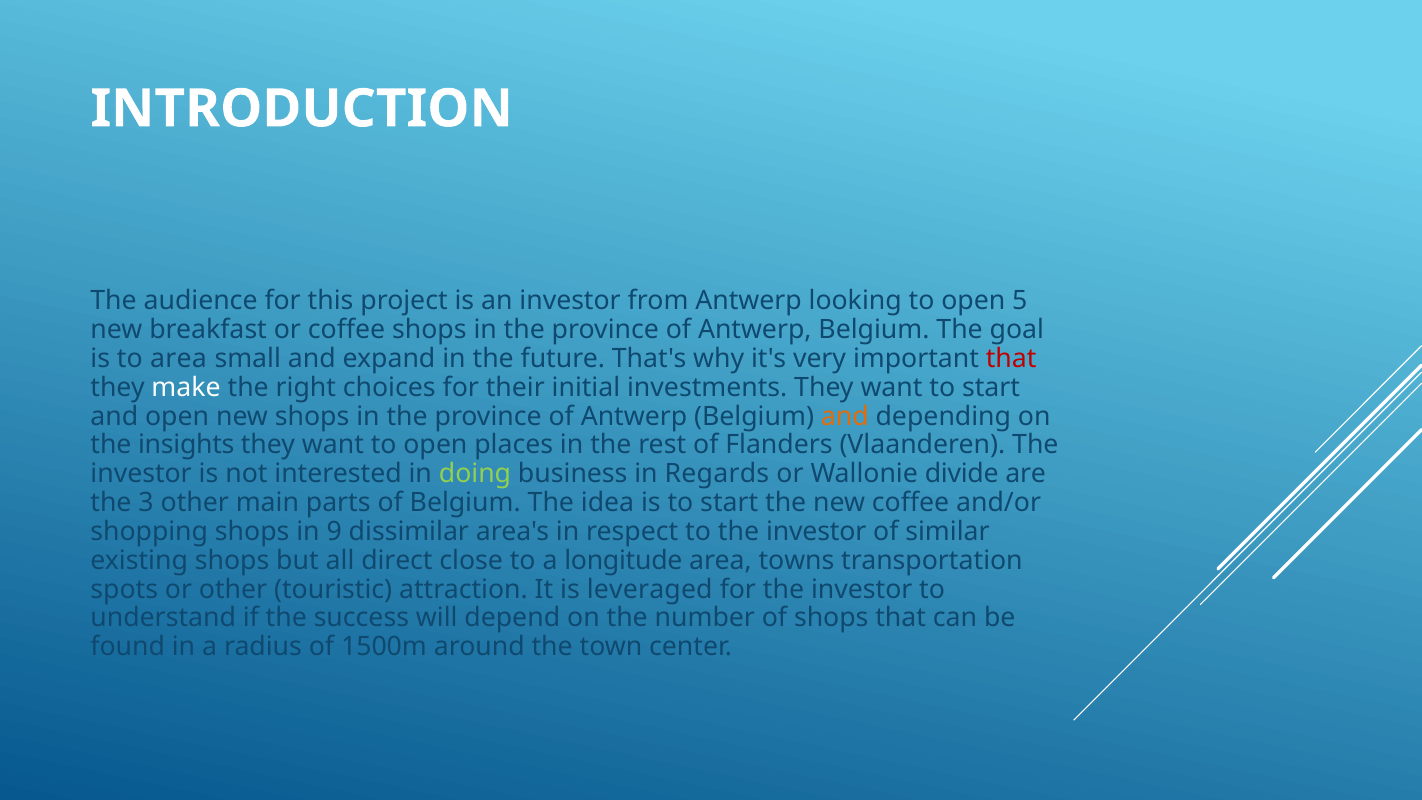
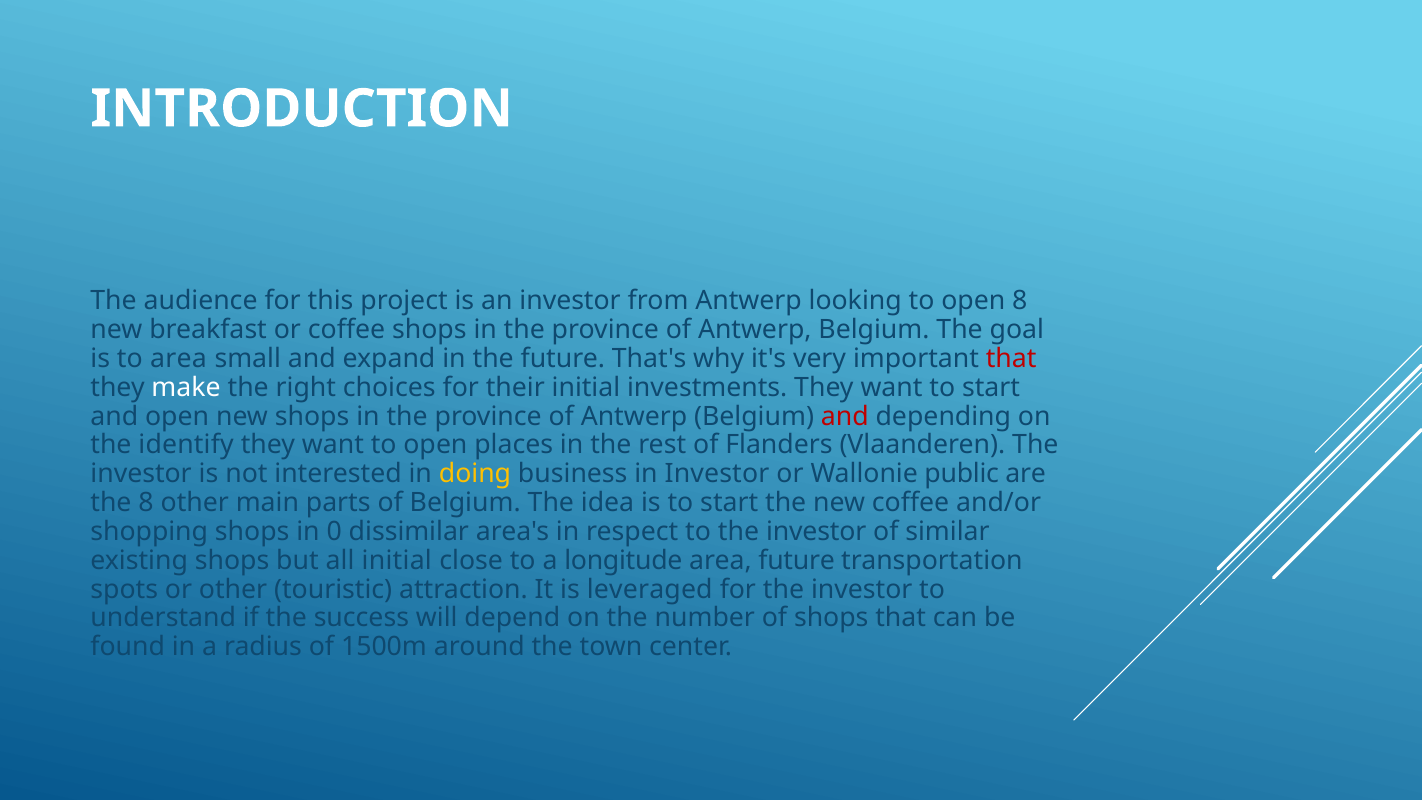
open 5: 5 -> 8
and at (845, 416) colour: orange -> red
insights: insights -> identify
doing colour: light green -> yellow
in Regards: Regards -> Investor
divide: divide -> public
the 3: 3 -> 8
9: 9 -> 0
all direct: direct -> initial
area towns: towns -> future
